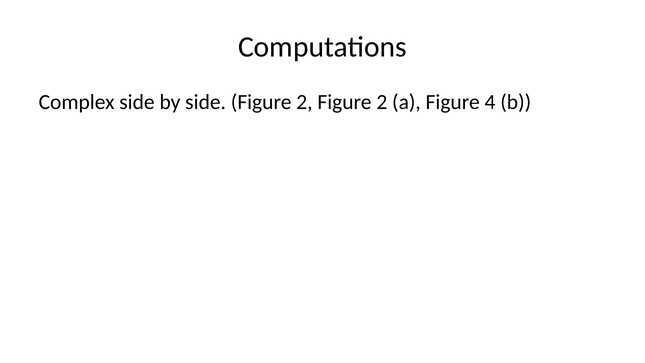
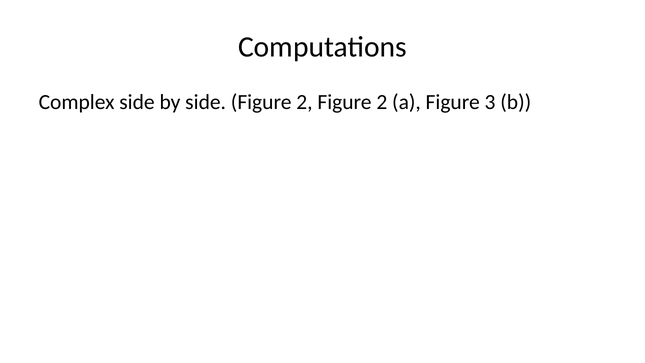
4: 4 -> 3
